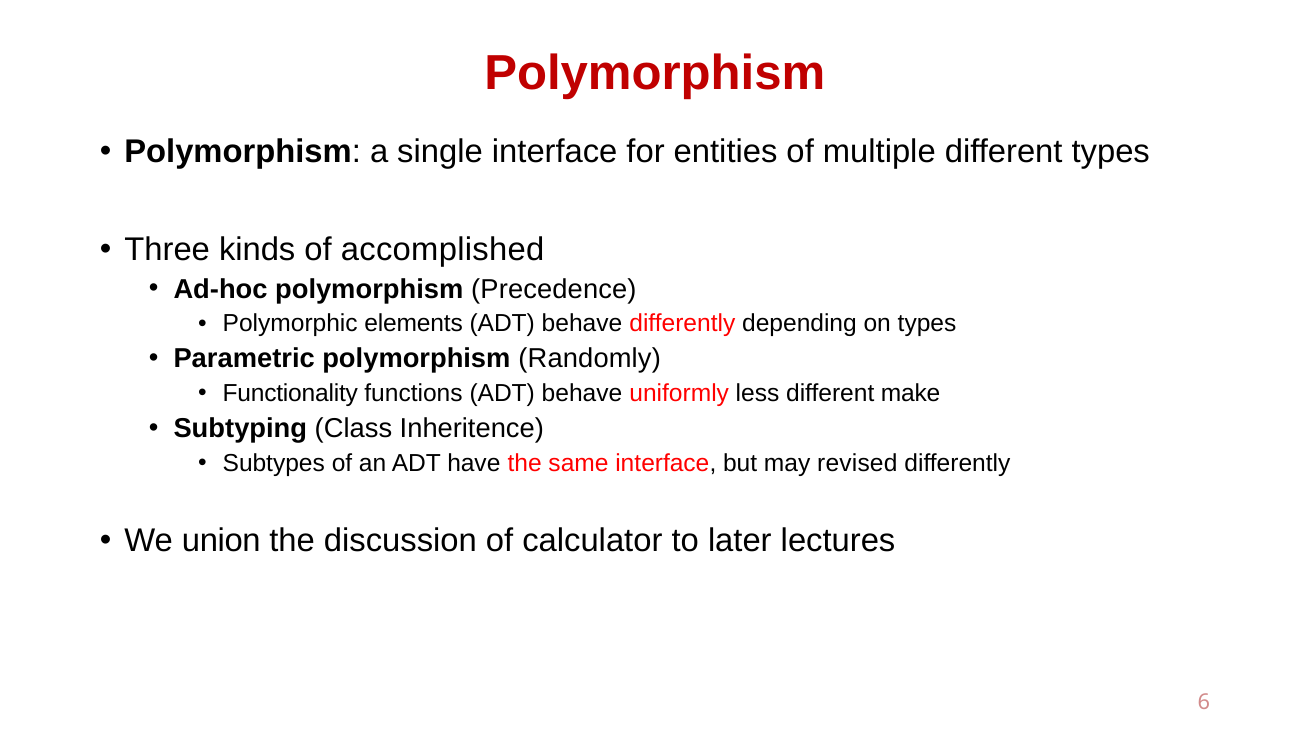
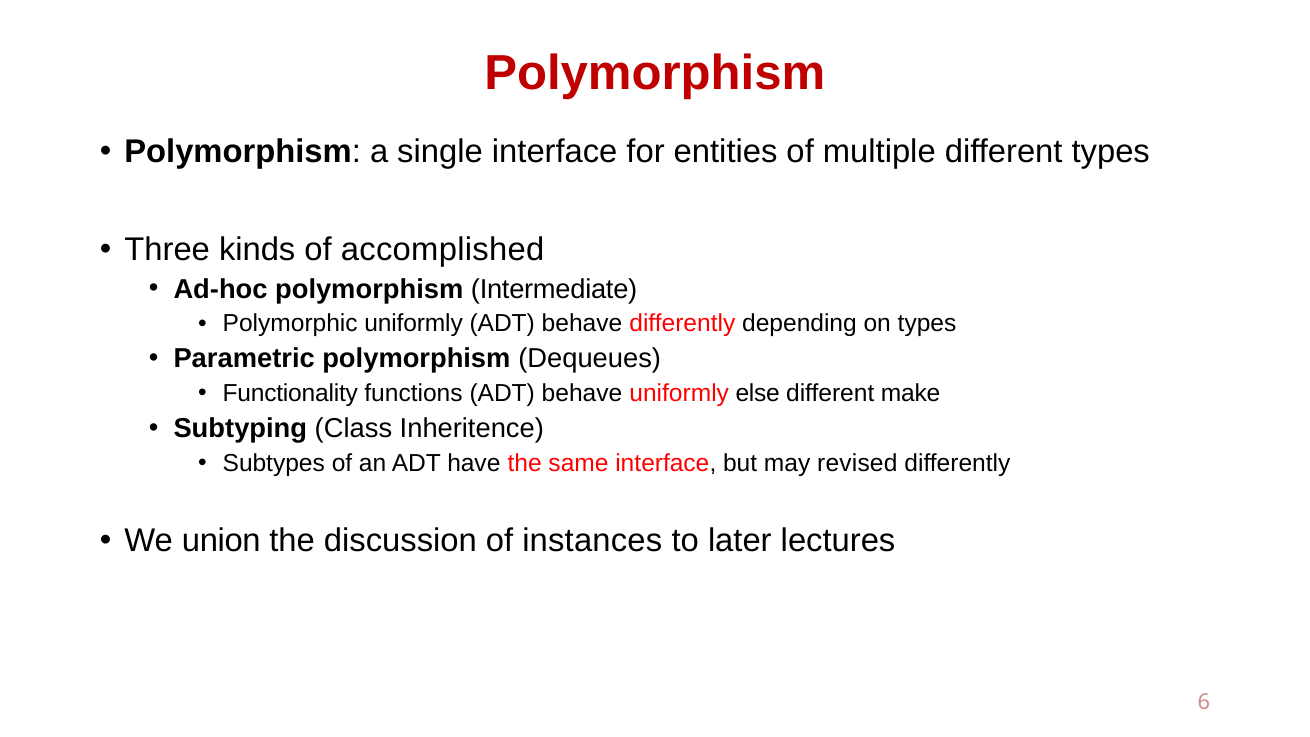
Precedence: Precedence -> Intermediate
Polymorphic elements: elements -> uniformly
Randomly: Randomly -> Dequeues
less: less -> else
calculator: calculator -> instances
